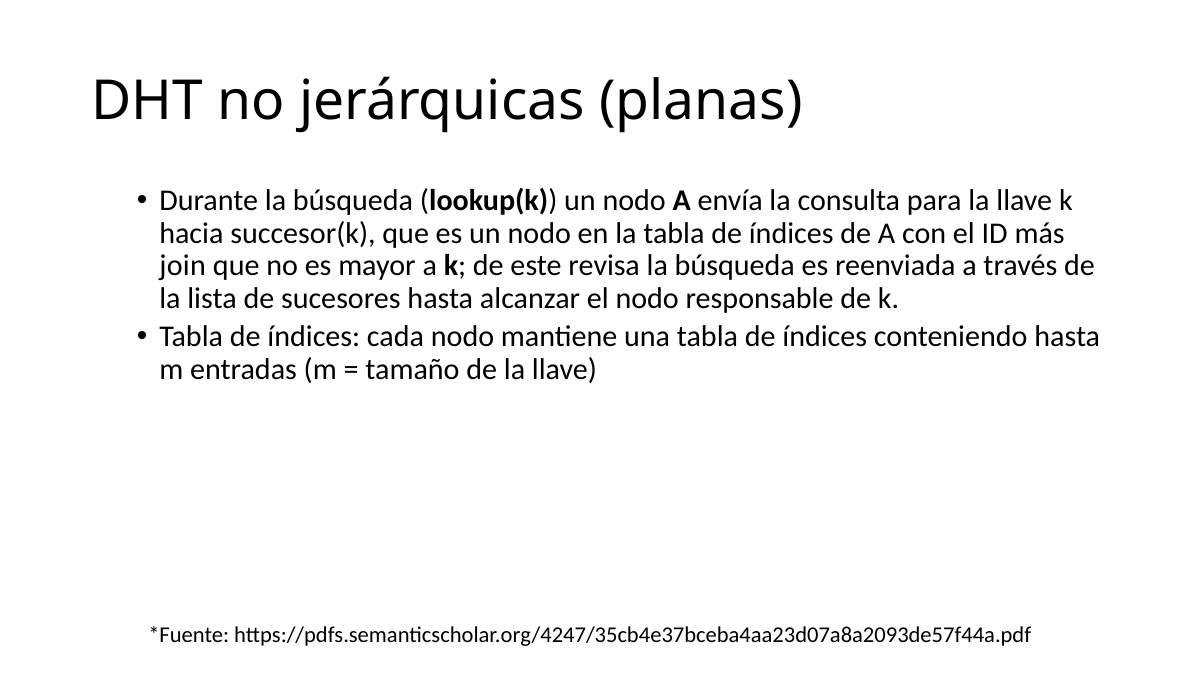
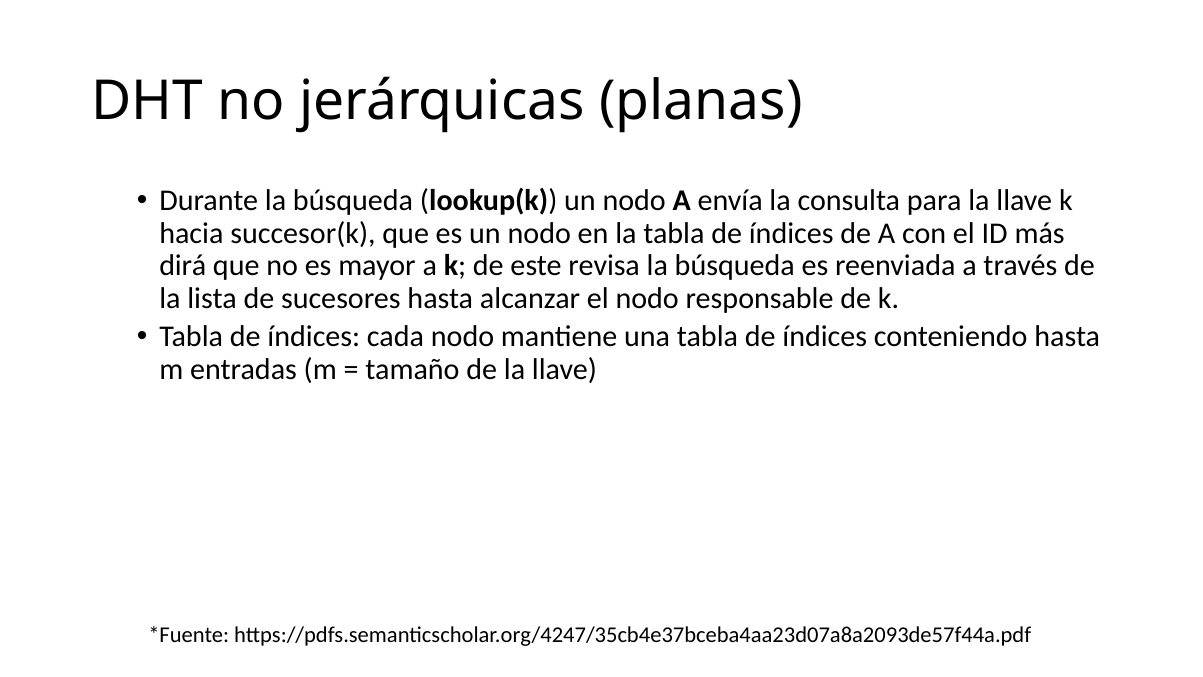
join: join -> dirá
